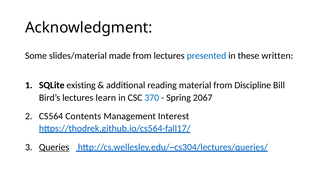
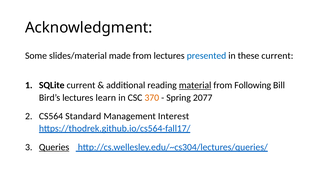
these written: written -> current
SQLite existing: existing -> current
material underline: none -> present
Discipline: Discipline -> Following
370 colour: blue -> orange
2067: 2067 -> 2077
Contents: Contents -> Standard
